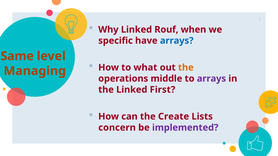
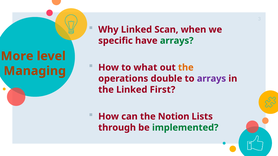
Rouf: Rouf -> Scan
arrays at (177, 41) colour: blue -> green
Same: Same -> More
middle: middle -> double
Create: Create -> Notion
concern: concern -> through
implemented colour: purple -> green
